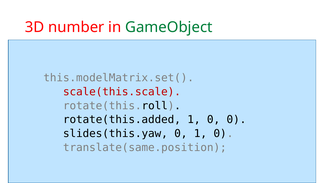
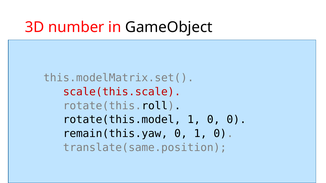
GameObject colour: green -> black
rotate(this.added: rotate(this.added -> rotate(this.model
slides(this.yaw: slides(this.yaw -> remain(this.yaw
